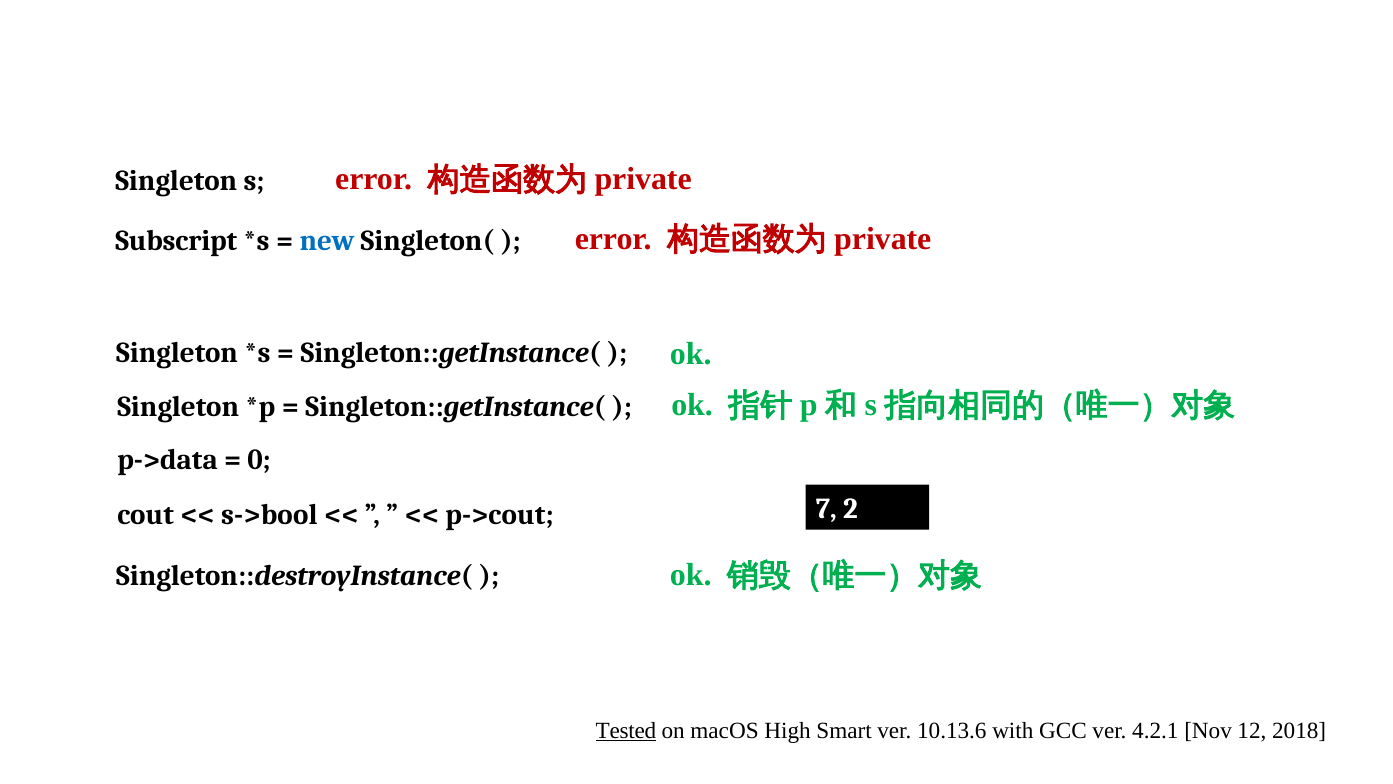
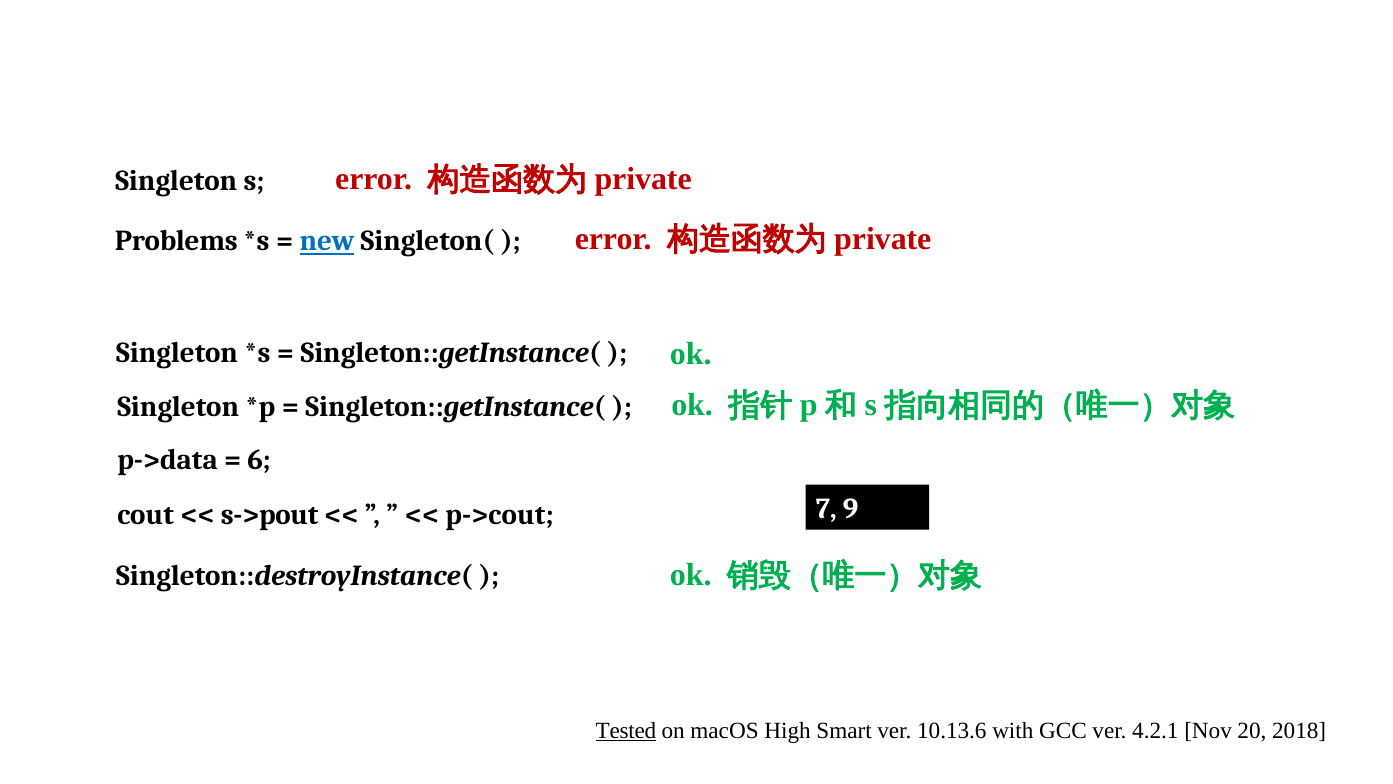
Subscript: Subscript -> Problems
new underline: none -> present
0: 0 -> 6
2: 2 -> 9
s->bool: s->bool -> s->pout
12: 12 -> 20
